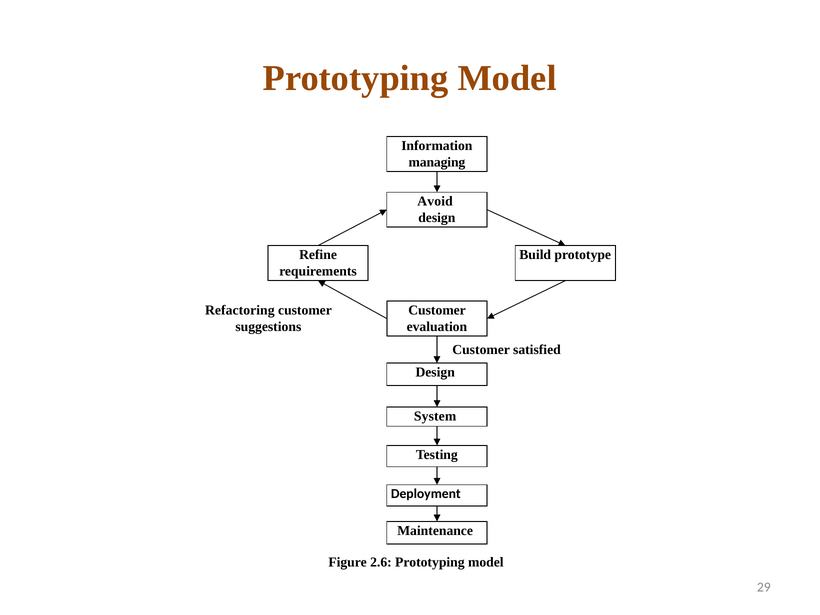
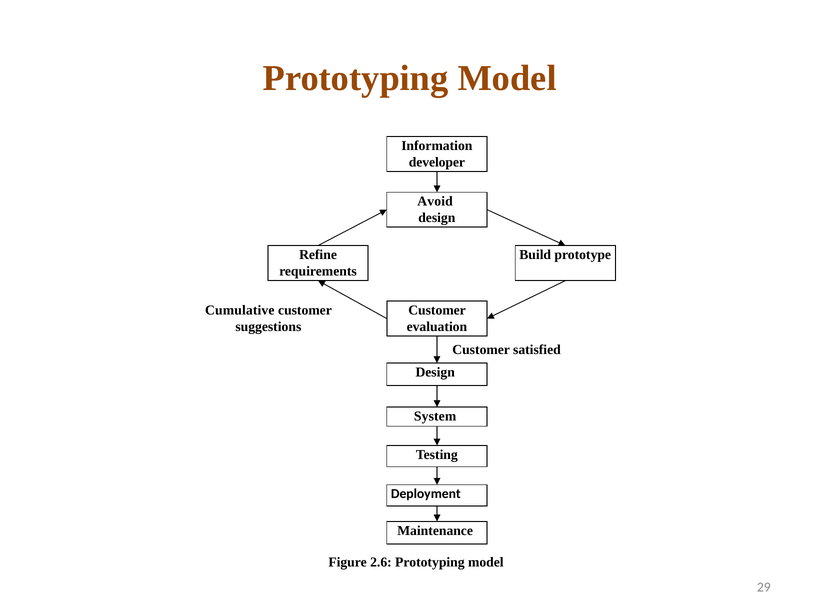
managing: managing -> developer
Refactoring: Refactoring -> Cumulative
